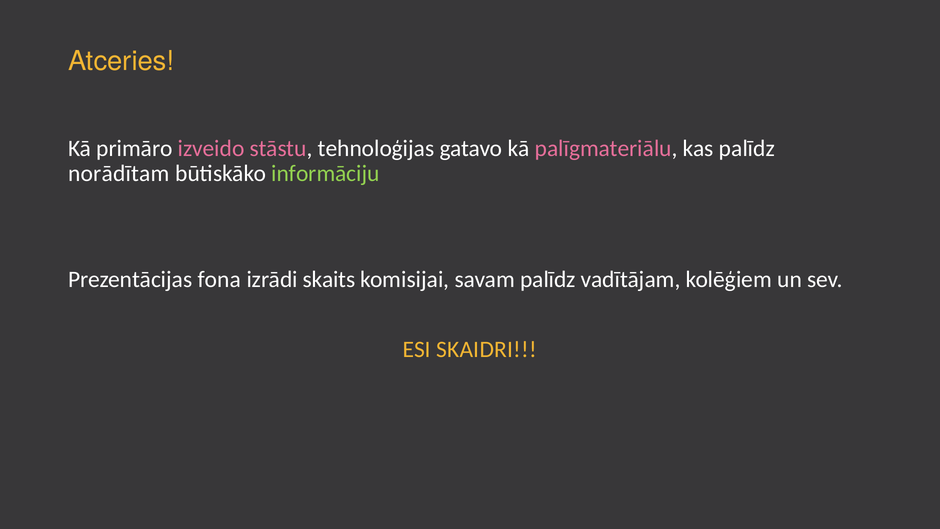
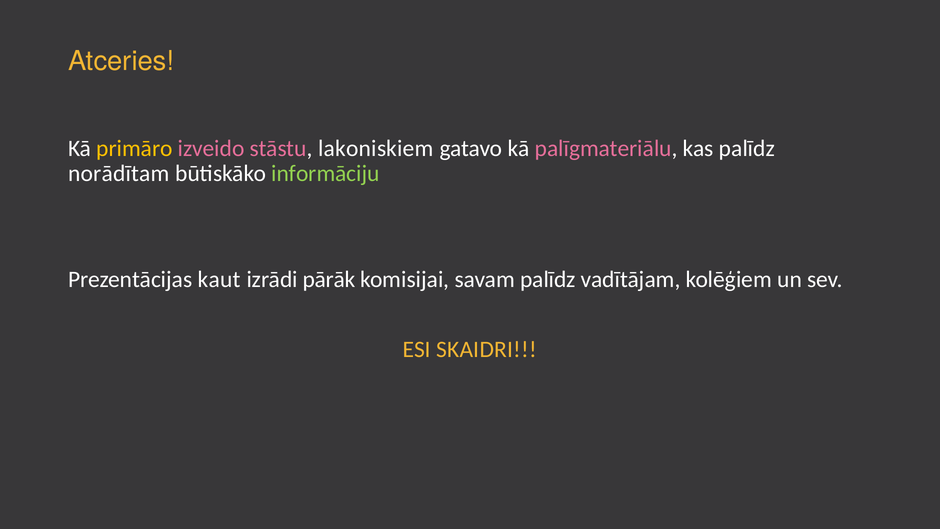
primāro colour: white -> yellow
tehnoloģijas: tehnoloģijas -> lakoniskiem
fona: fona -> kaut
skaits: skaits -> pārāk
